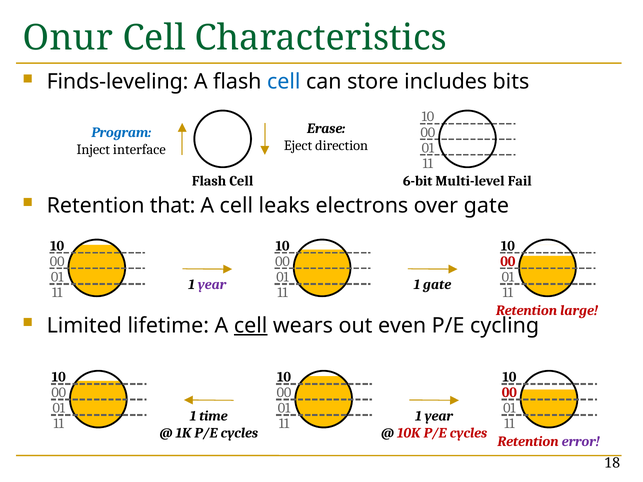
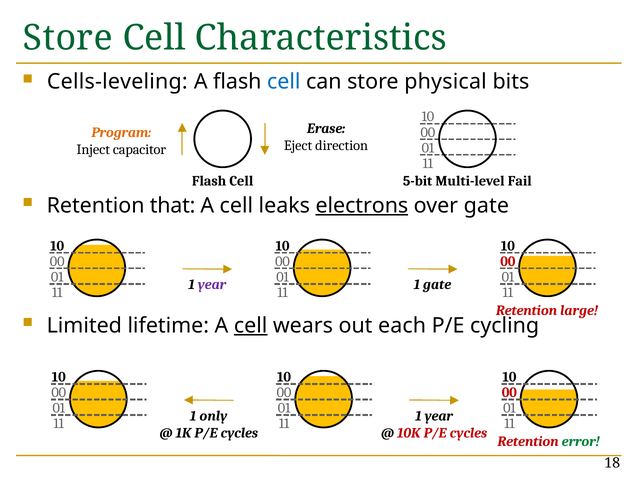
Onur at (68, 38): Onur -> Store
Finds-leveling: Finds-leveling -> Cells-leveling
includes: includes -> physical
Program colour: blue -> orange
interface: interface -> capacitor
6-bit: 6-bit -> 5-bit
electrons underline: none -> present
even: even -> each
time: time -> only
error colour: purple -> green
